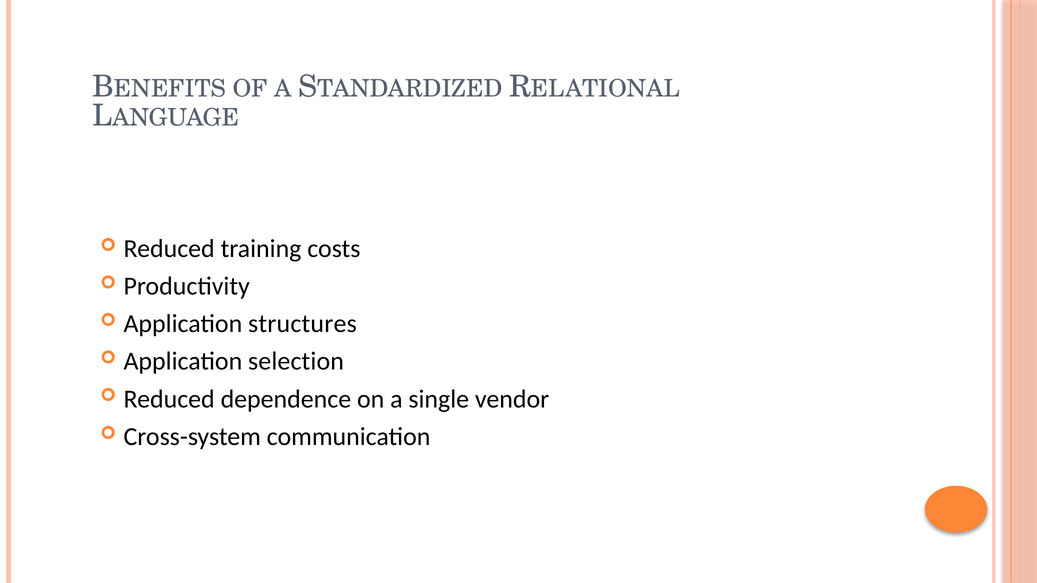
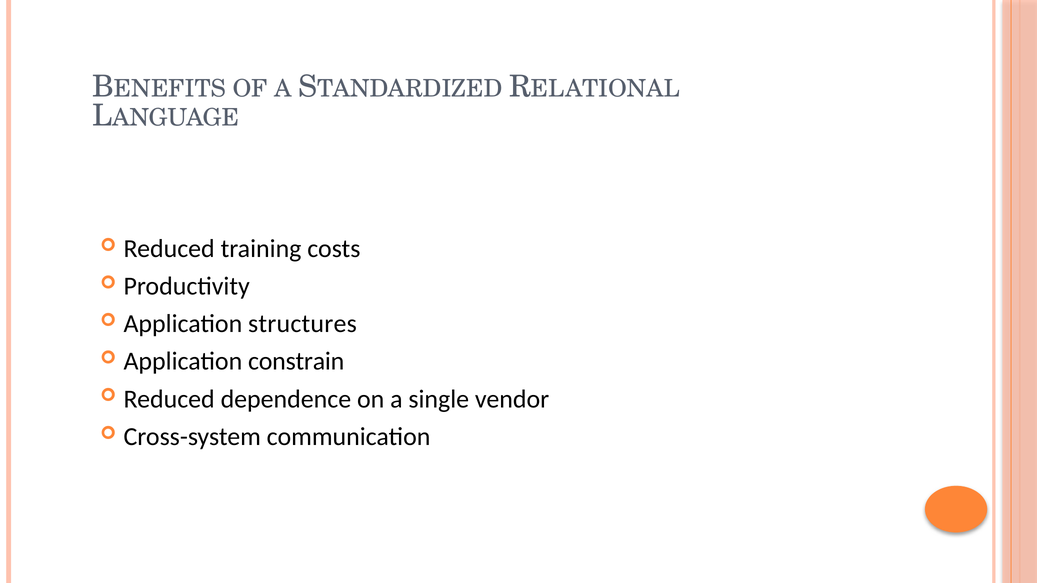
selection: selection -> constrain
